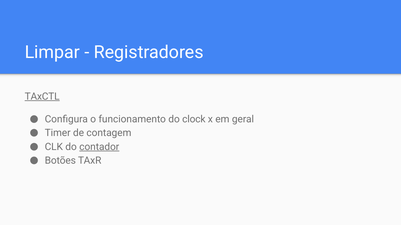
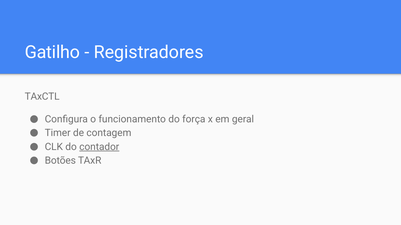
Limpar: Limpar -> Gatilho
TAxCTL underline: present -> none
clock: clock -> força
